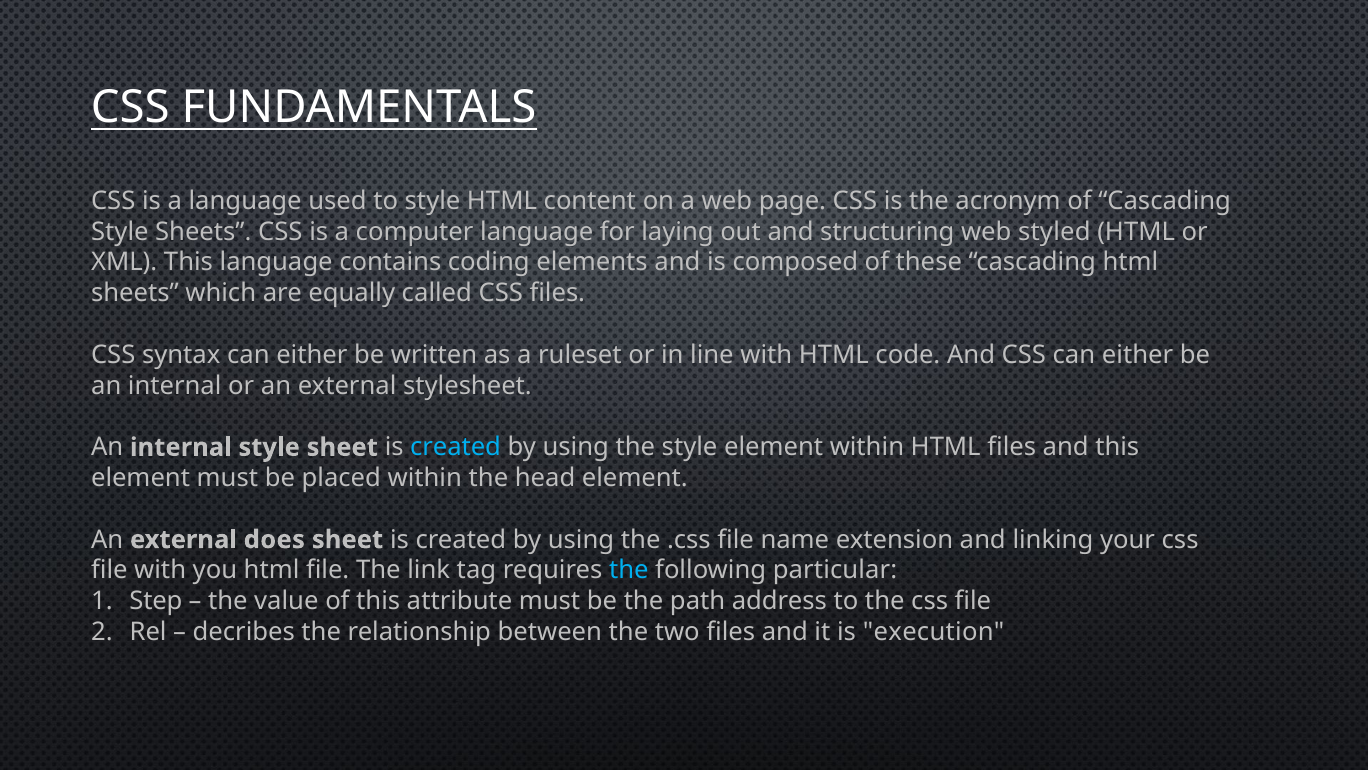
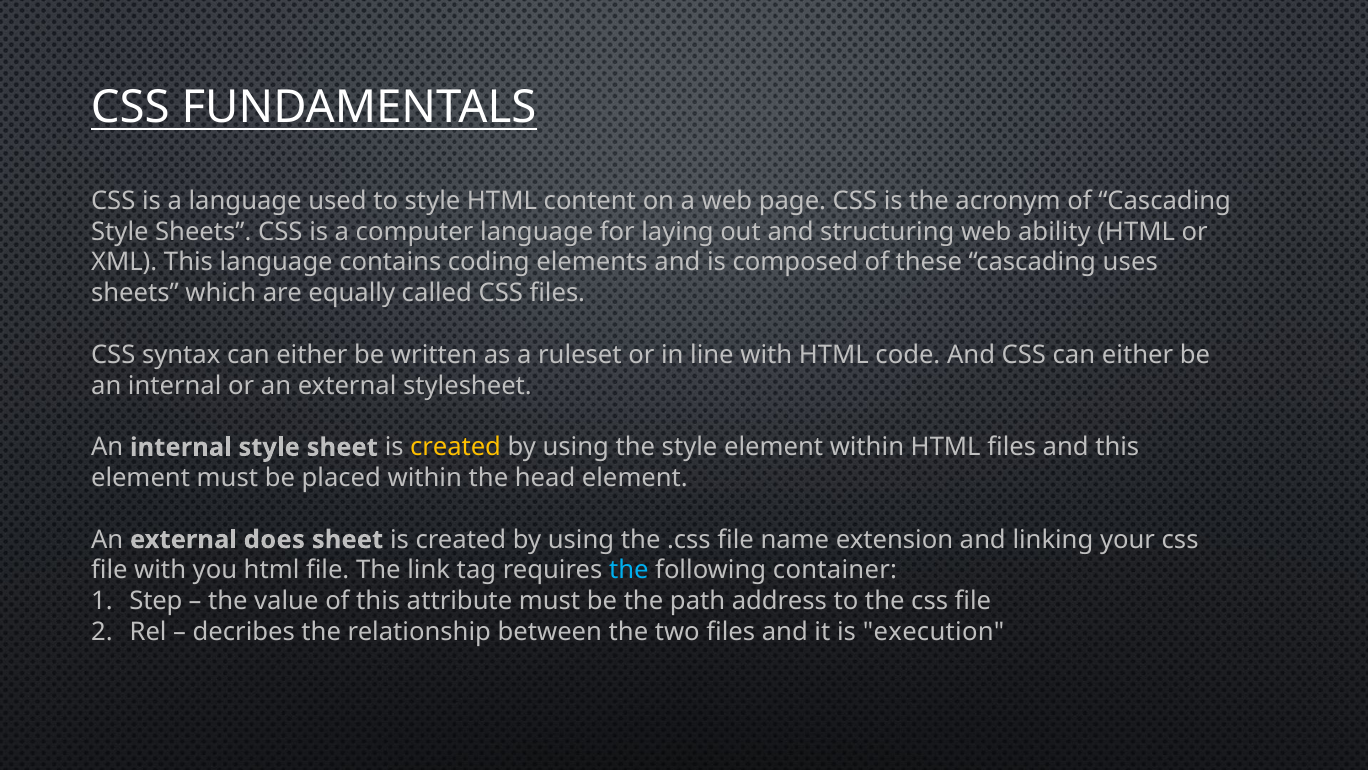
styled: styled -> ability
cascading html: html -> uses
created at (456, 447) colour: light blue -> yellow
particular: particular -> container
